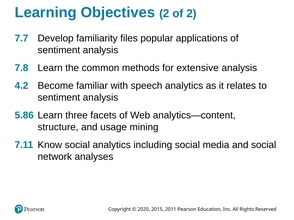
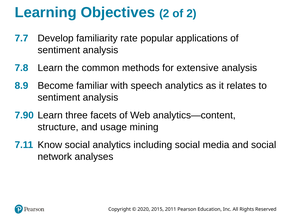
files: files -> rate
4.2: 4.2 -> 8.9
5.86: 5.86 -> 7.90
